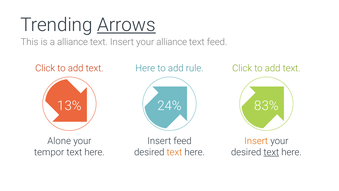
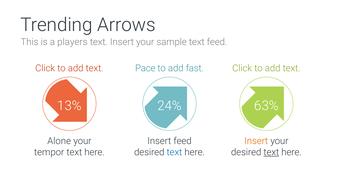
Arrows underline: present -> none
a alliance: alliance -> players
your alliance: alliance -> sample
add text Here: Here -> Pace
rule: rule -> fast
83%: 83% -> 63%
text at (174, 152) colour: orange -> blue
